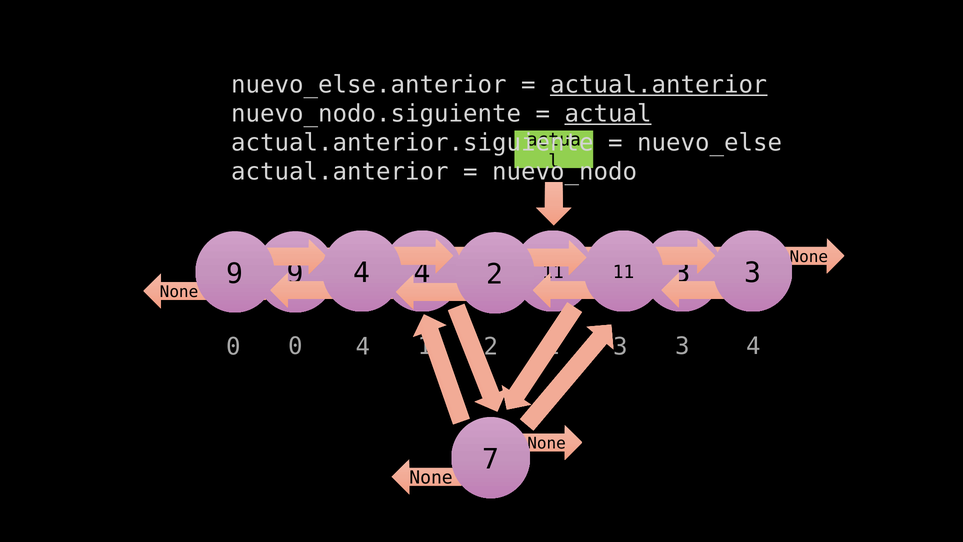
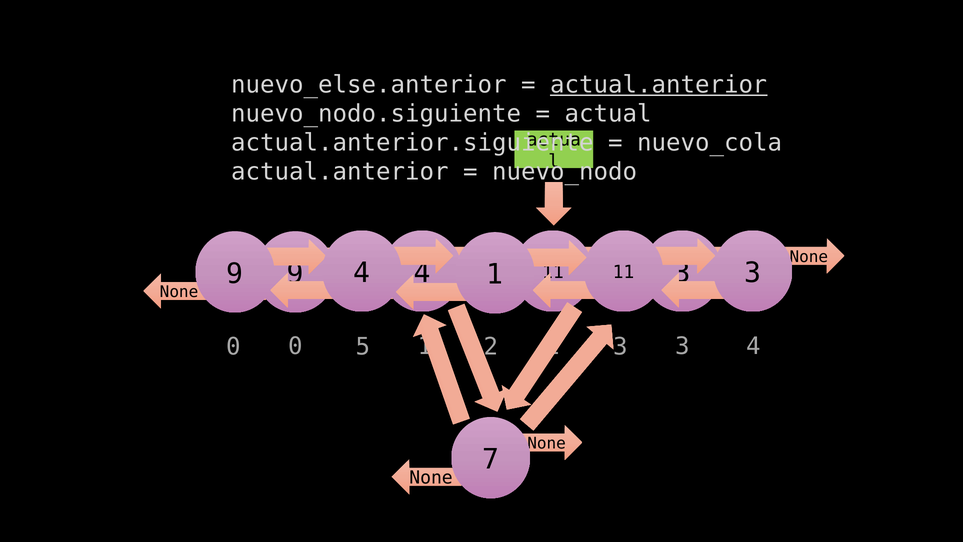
actual underline: present -> none
nuevo_else: nuevo_else -> nuevo_cola
9 2: 2 -> 1
0 4: 4 -> 5
